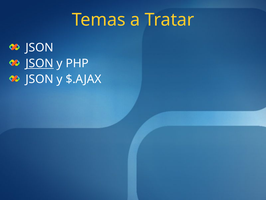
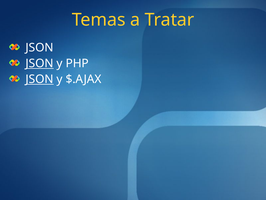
JSON at (40, 79) underline: none -> present
